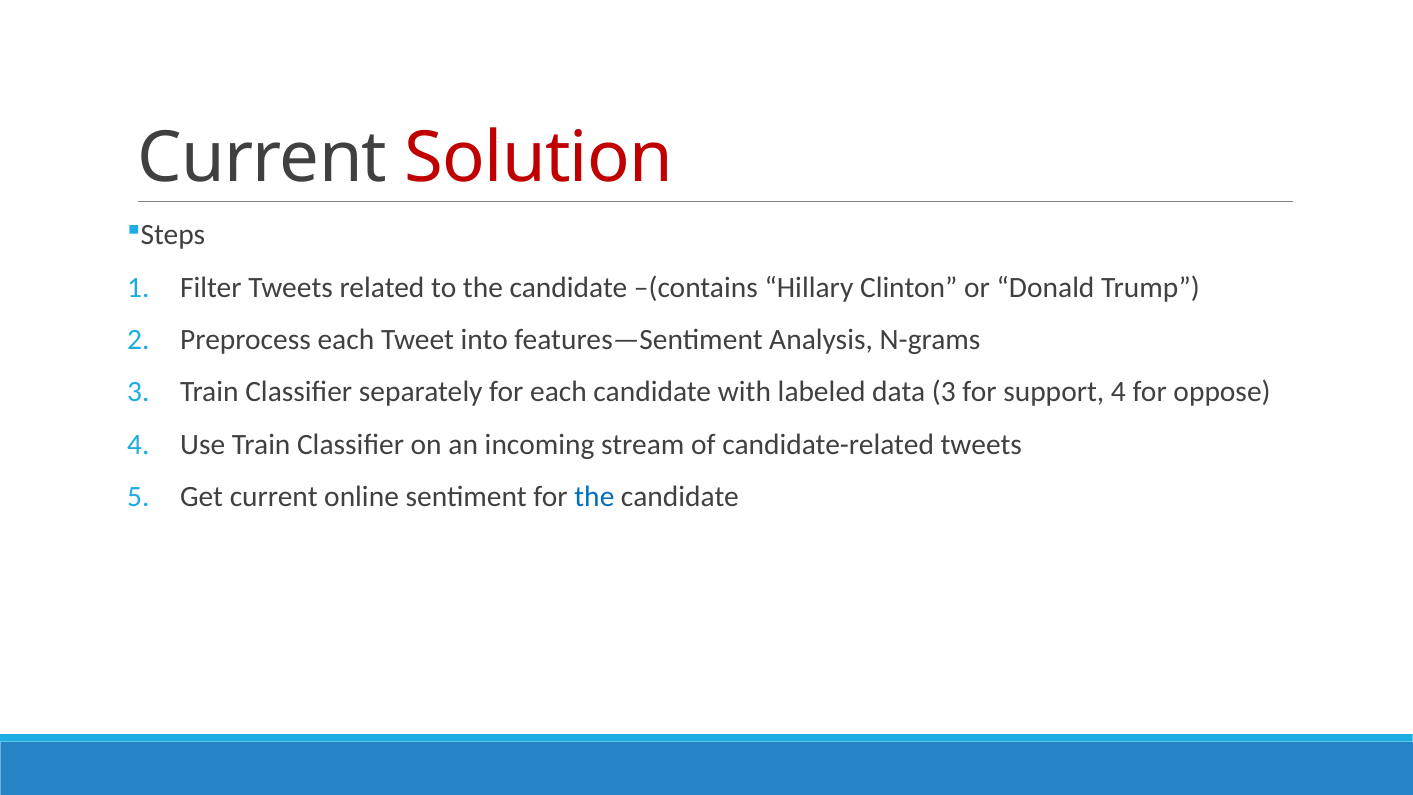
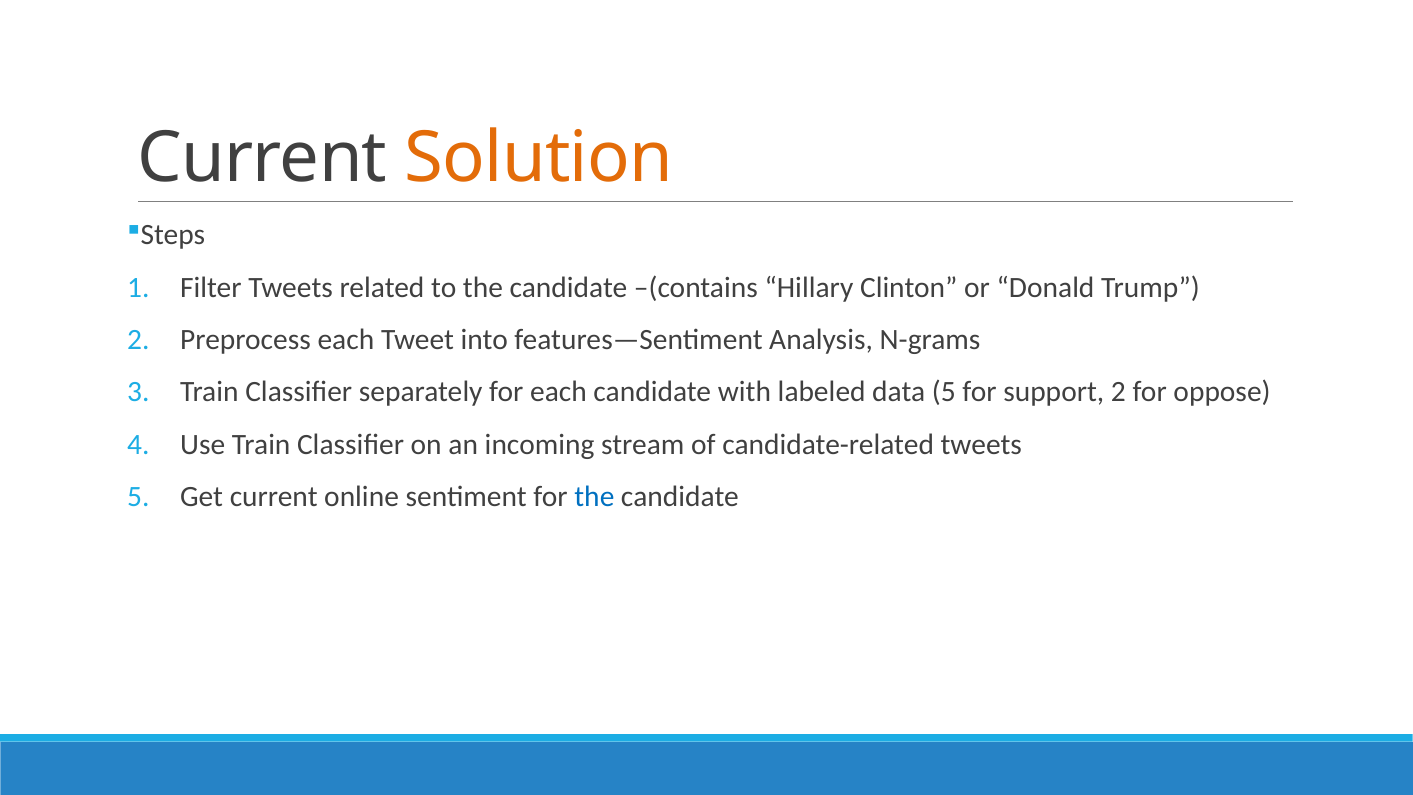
Solution colour: red -> orange
data 3: 3 -> 5
support 4: 4 -> 2
